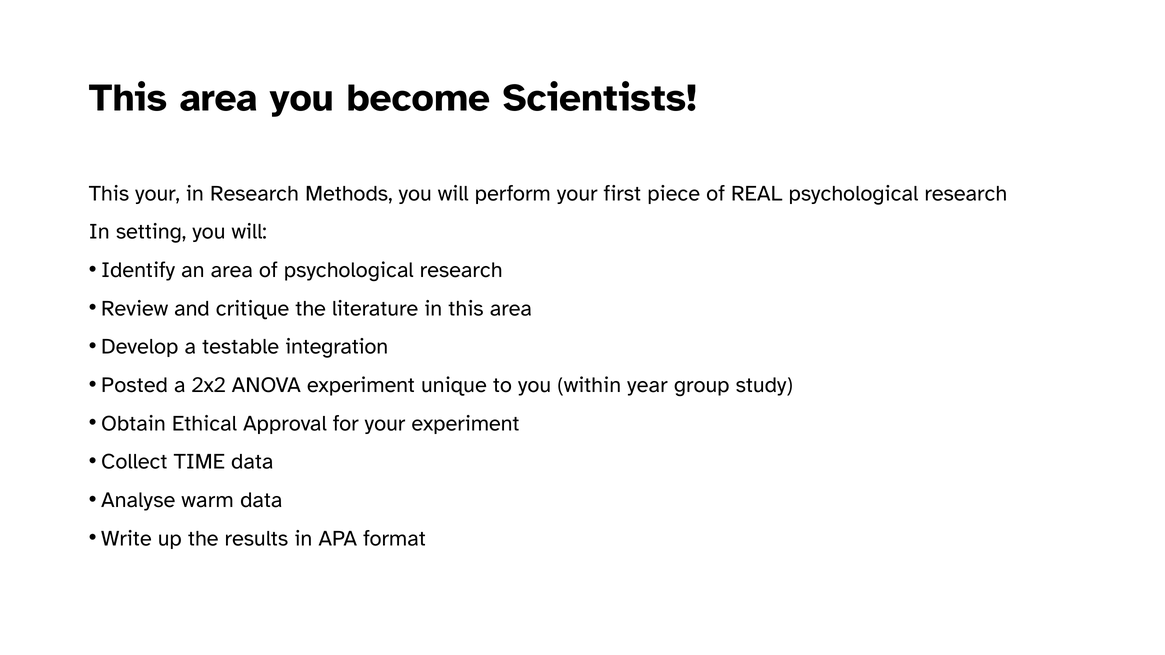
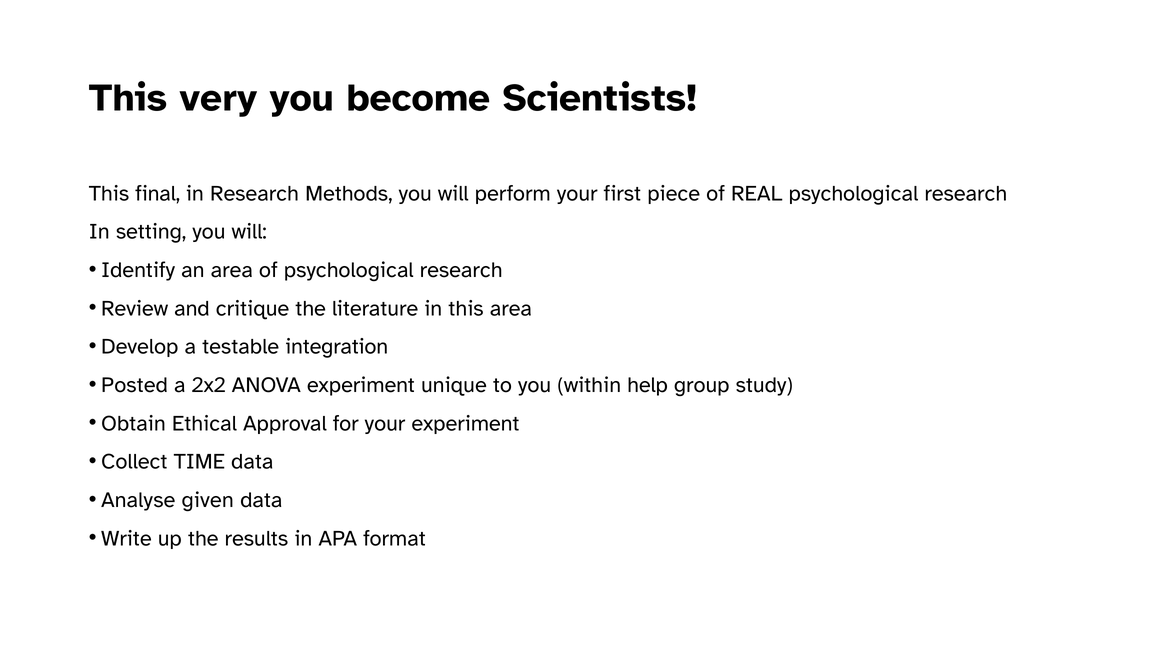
area at (219, 98): area -> very
This your: your -> final
year: year -> help
warm: warm -> given
